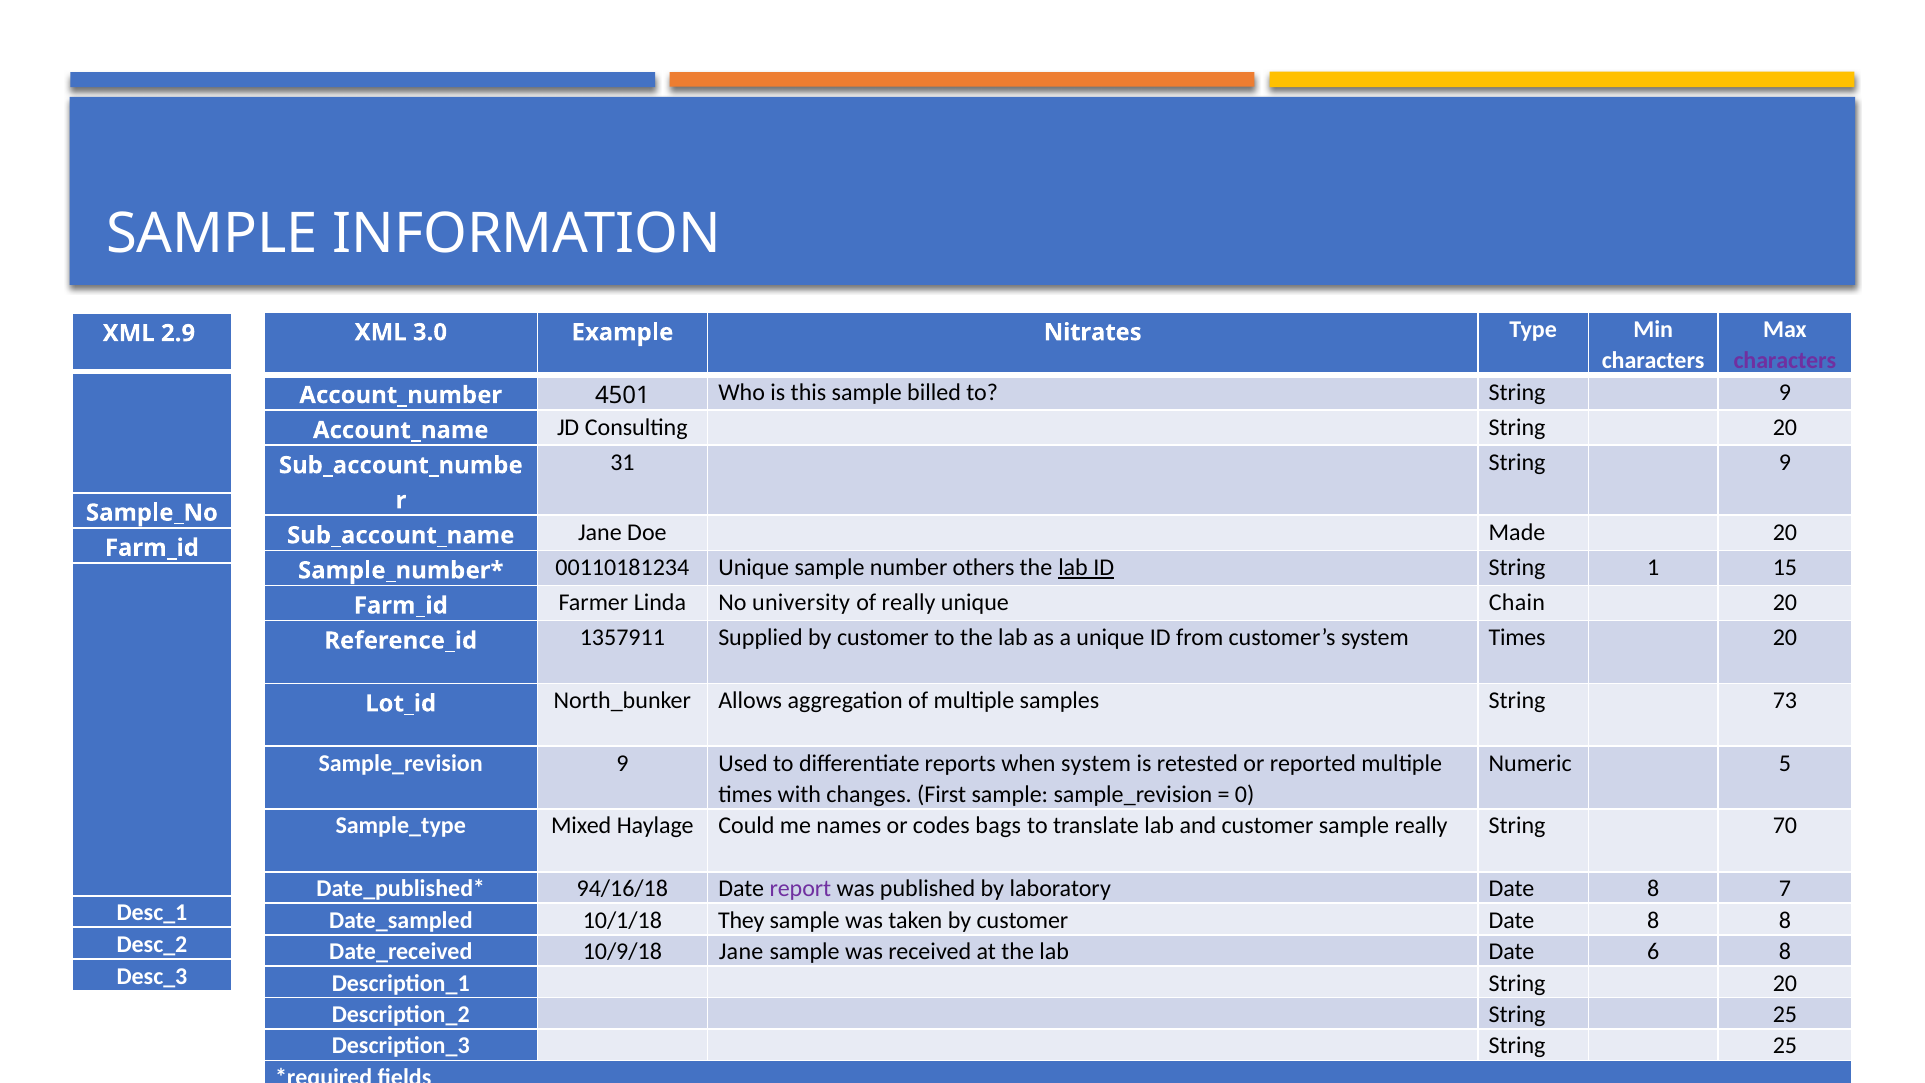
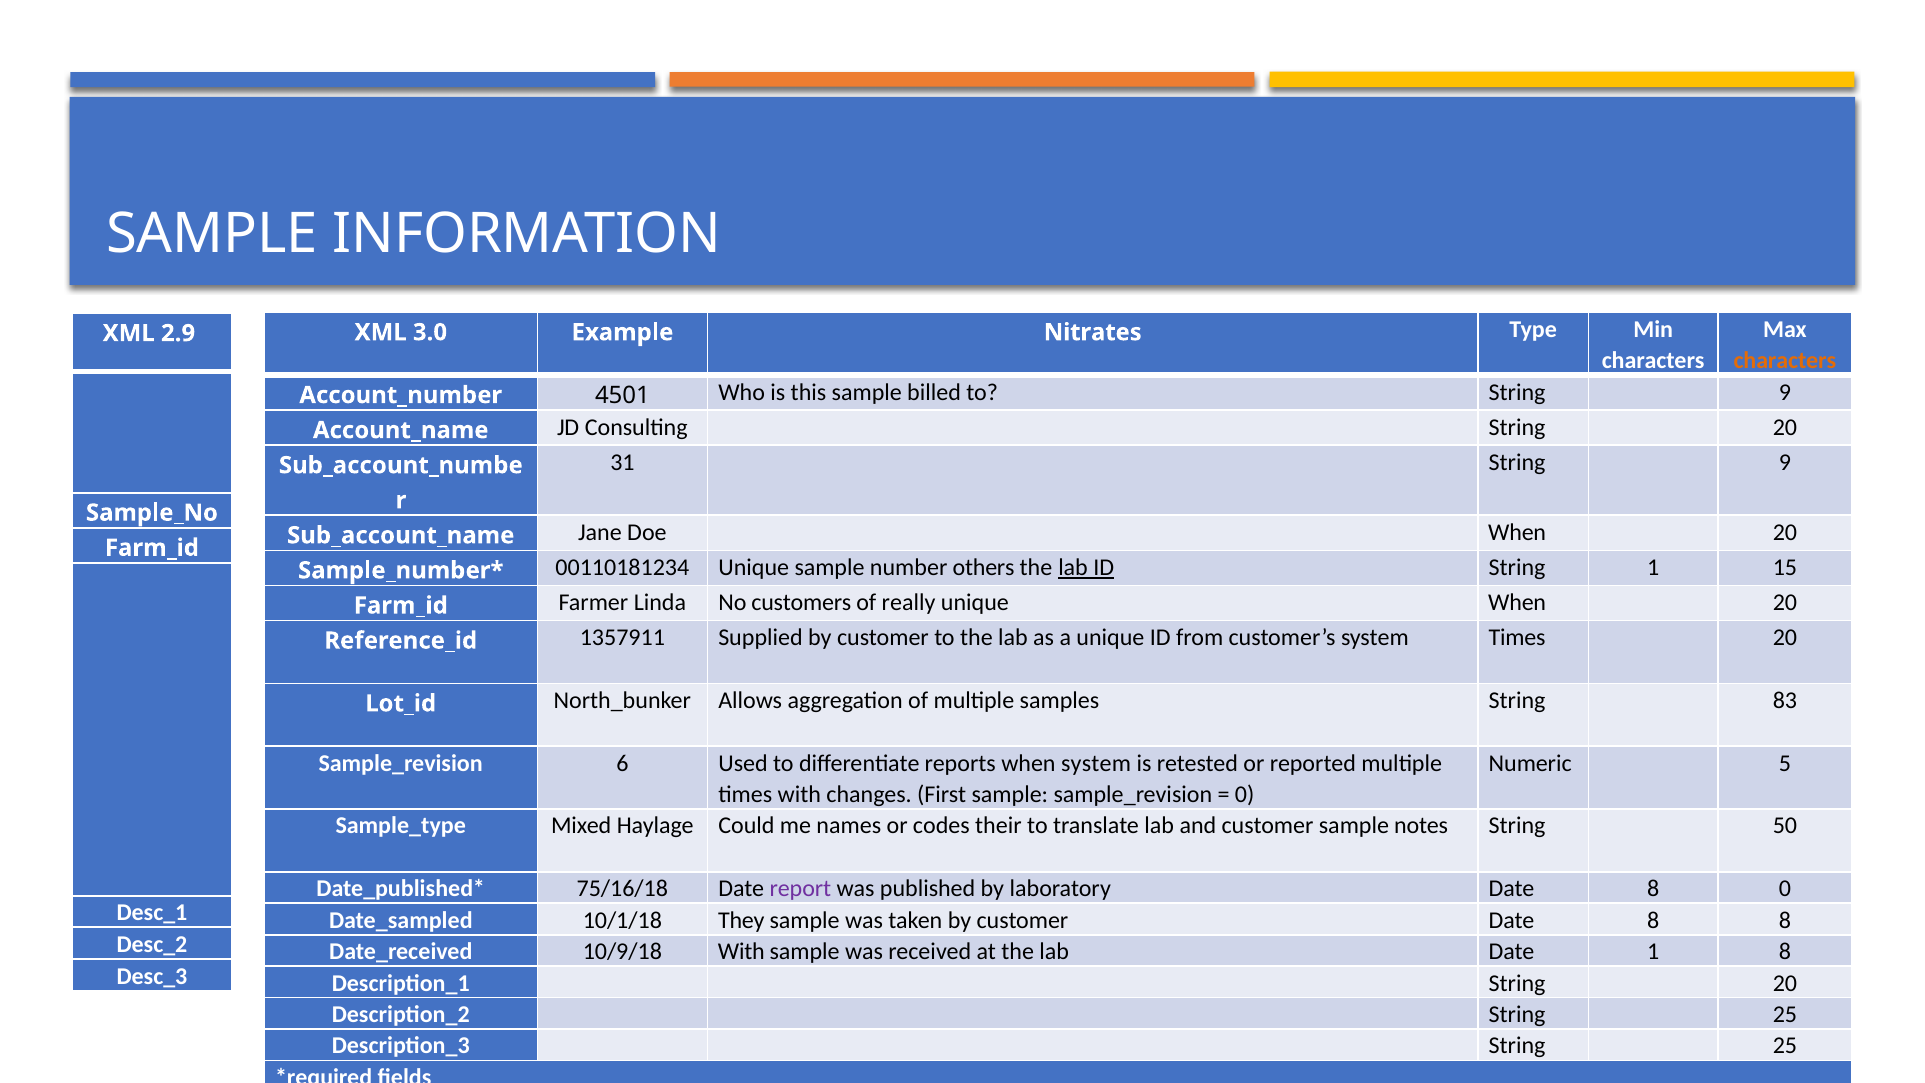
characters at (1785, 361) colour: purple -> orange
Doe Made: Made -> When
university: university -> customers
unique Chain: Chain -> When
73: 73 -> 83
9 at (623, 763): 9 -> 6
bags: bags -> their
sample really: really -> notes
70: 70 -> 50
94/16/18: 94/16/18 -> 75/16/18
8 7: 7 -> 0
10/9/18 Jane: Jane -> With
Date 6: 6 -> 1
